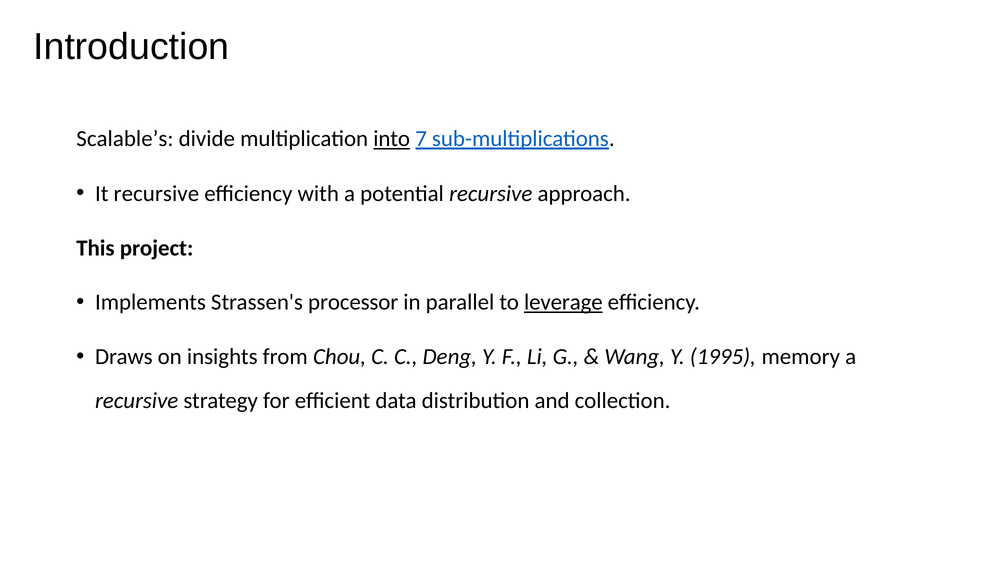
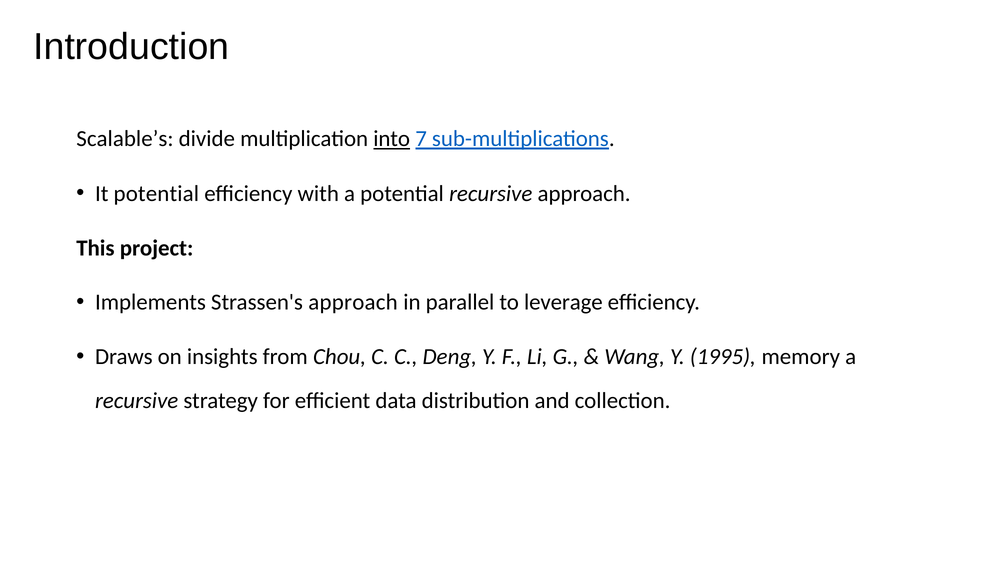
It recursive: recursive -> potential
Strassen's processor: processor -> approach
leverage underline: present -> none
